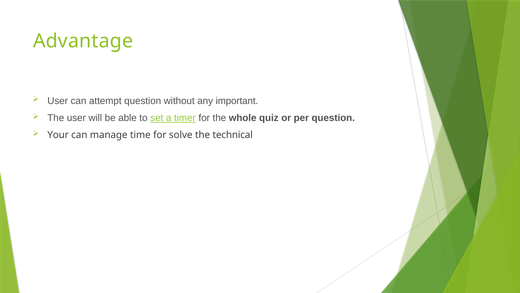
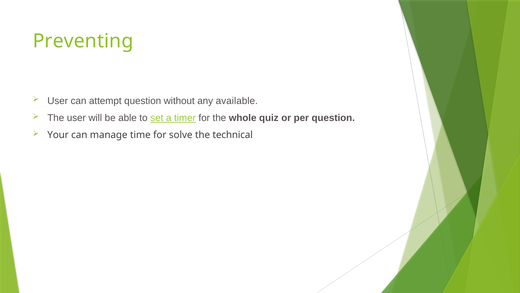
Advantage: Advantage -> Preventing
important: important -> available
